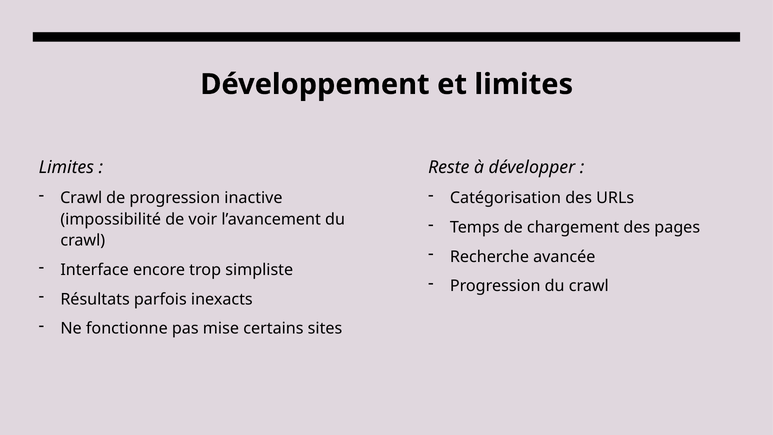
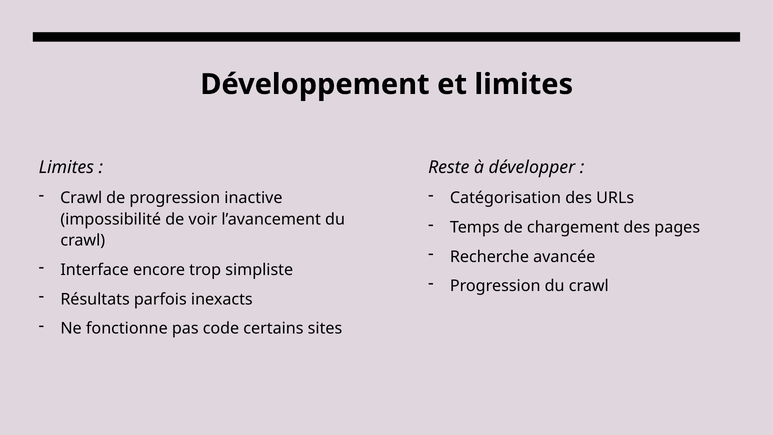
mise: mise -> code
